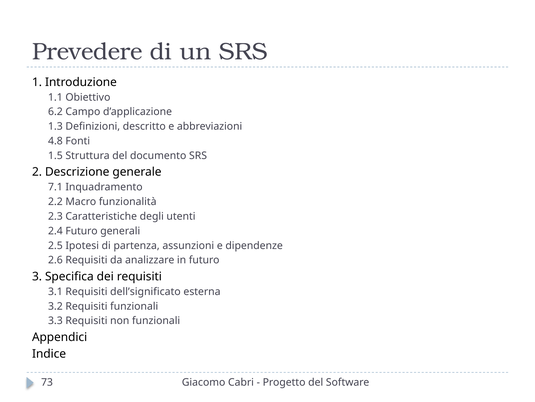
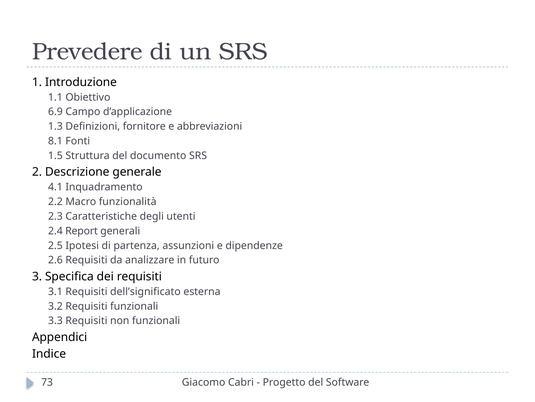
6.2: 6.2 -> 6.9
descritto: descritto -> fornitore
4.8: 4.8 -> 8.1
7.1: 7.1 -> 4.1
2.4 Futuro: Futuro -> Report
